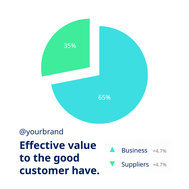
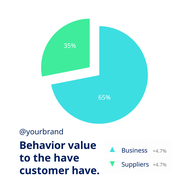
Effective: Effective -> Behavior
the good: good -> have
